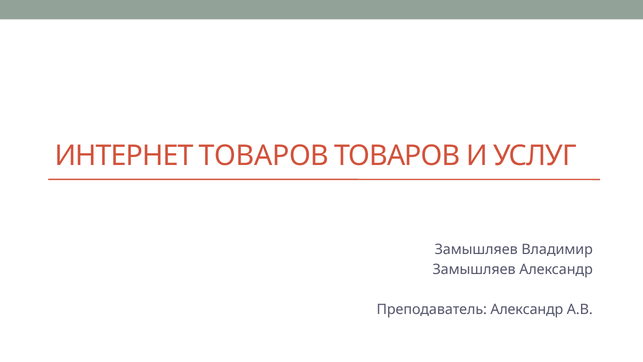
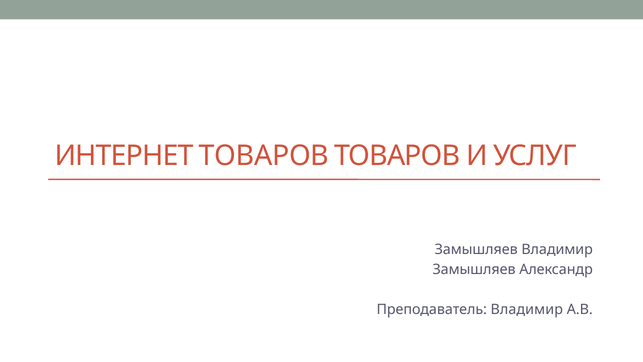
Преподаватель Александр: Александр -> Владимир
